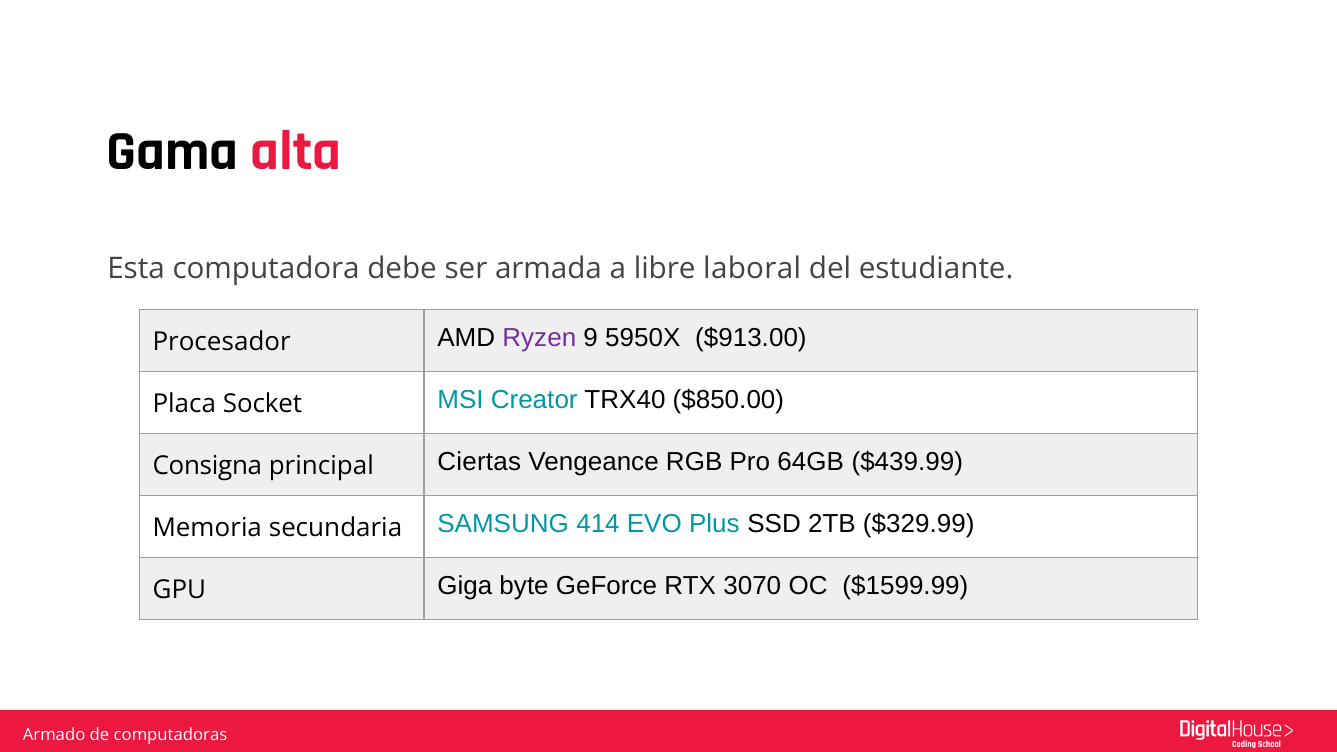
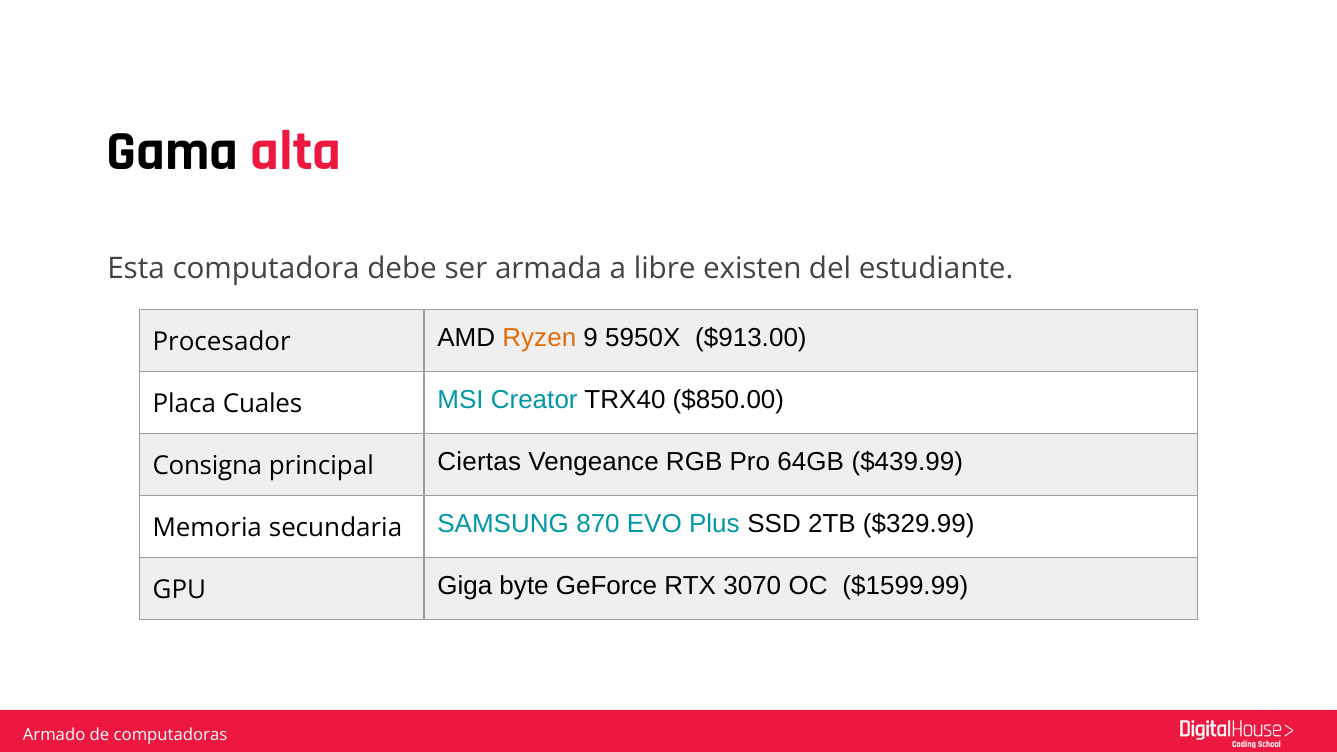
laboral: laboral -> existen
Ryzen colour: purple -> orange
Socket: Socket -> Cuales
414: 414 -> 870
